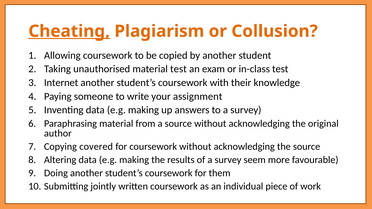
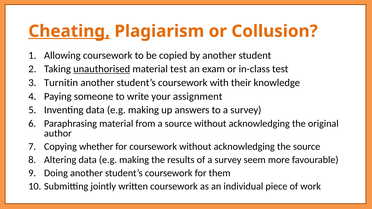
unauthorised underline: none -> present
Internet: Internet -> Turnitin
covered: covered -> whether
